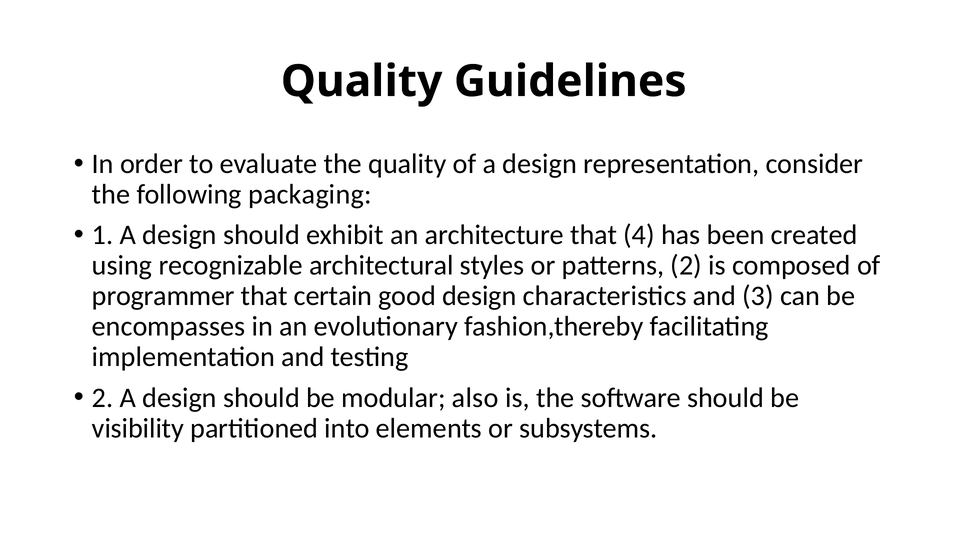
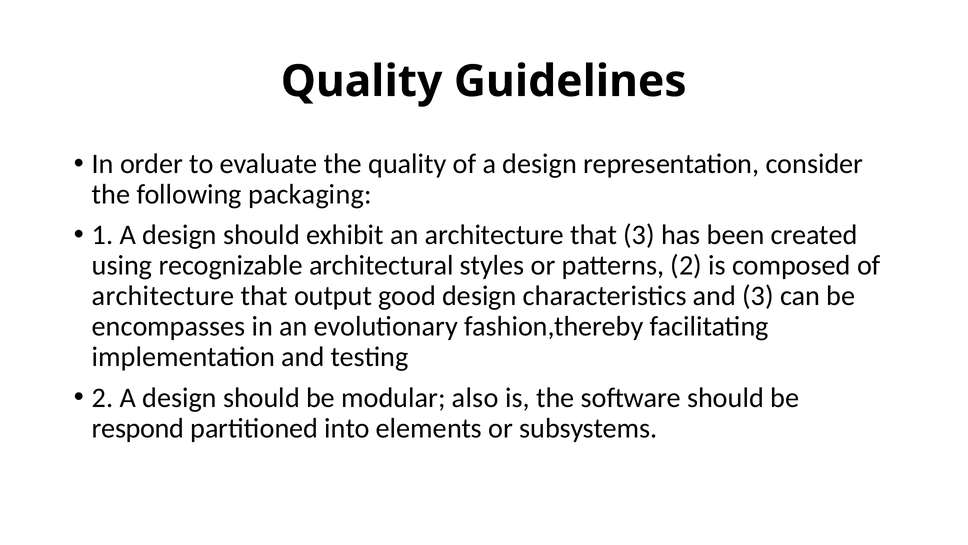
that 4: 4 -> 3
programmer at (163, 296): programmer -> architecture
certain: certain -> output
visibility: visibility -> respond
